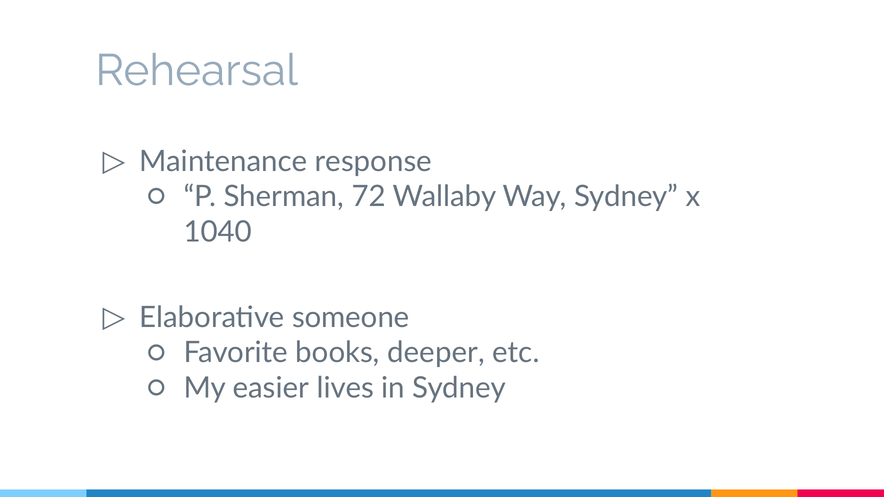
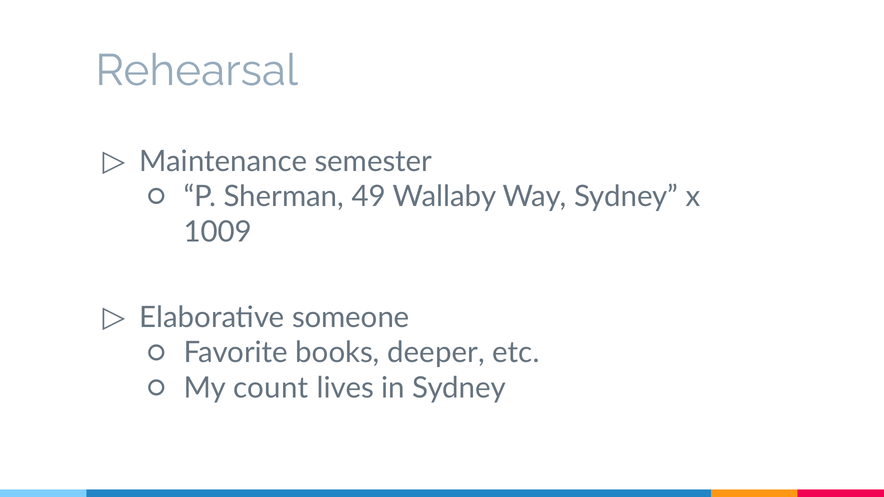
response: response -> semester
72: 72 -> 49
1040: 1040 -> 1009
easier: easier -> count
